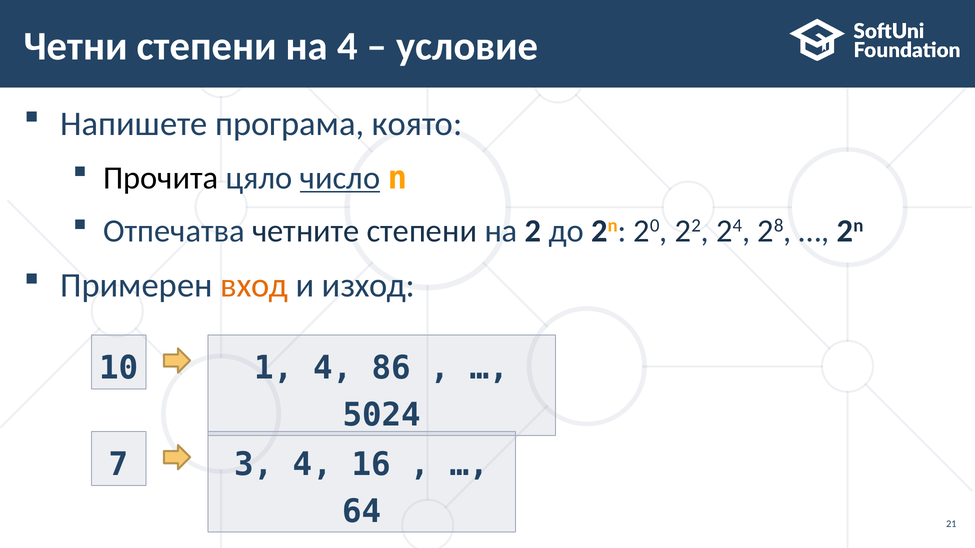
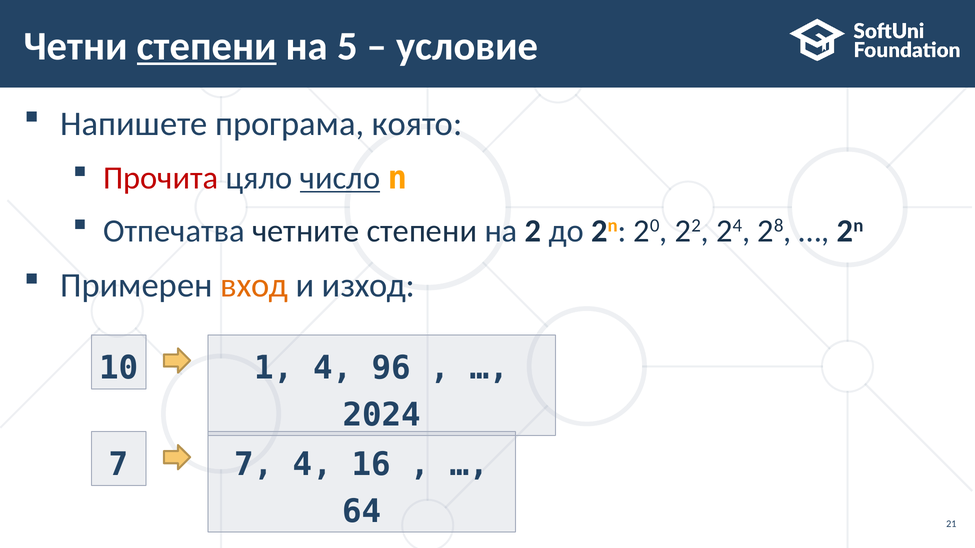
степени at (207, 46) underline: none -> present
на 4: 4 -> 5
Прочита colour: black -> red
86: 86 -> 96
5024: 5024 -> 2024
7 3: 3 -> 7
